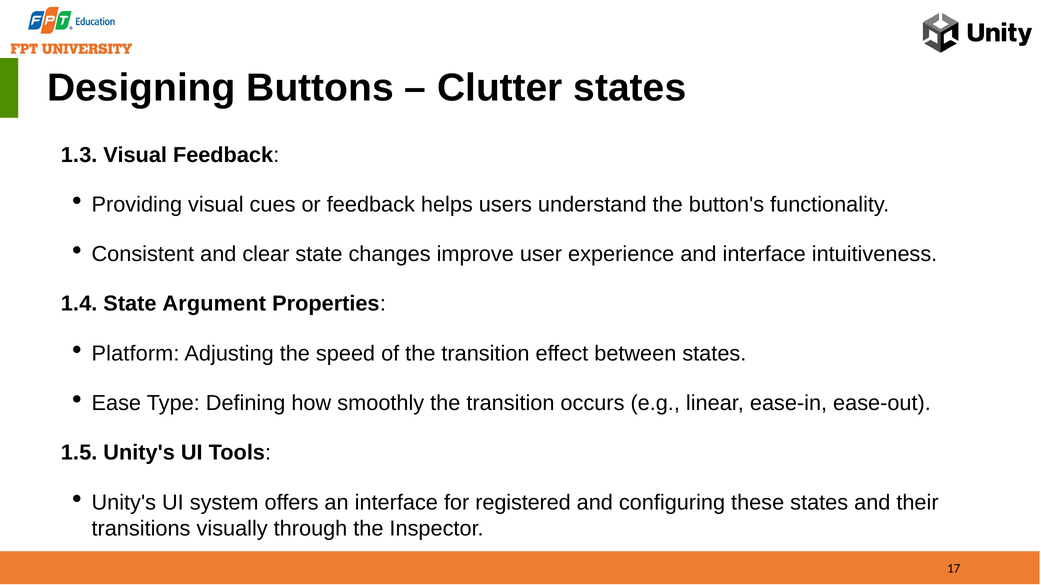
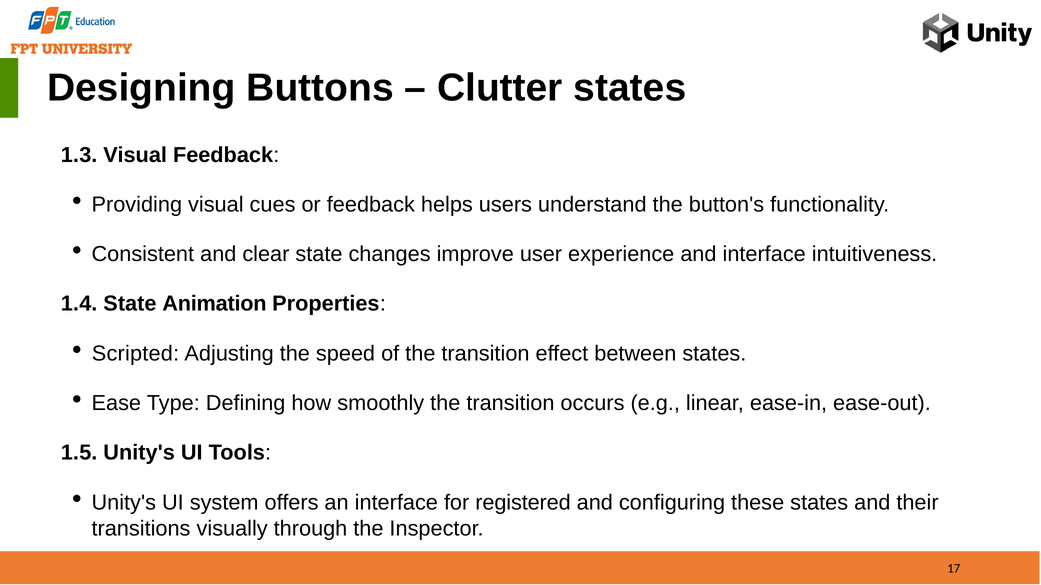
Argument: Argument -> Animation
Platform: Platform -> Scripted
